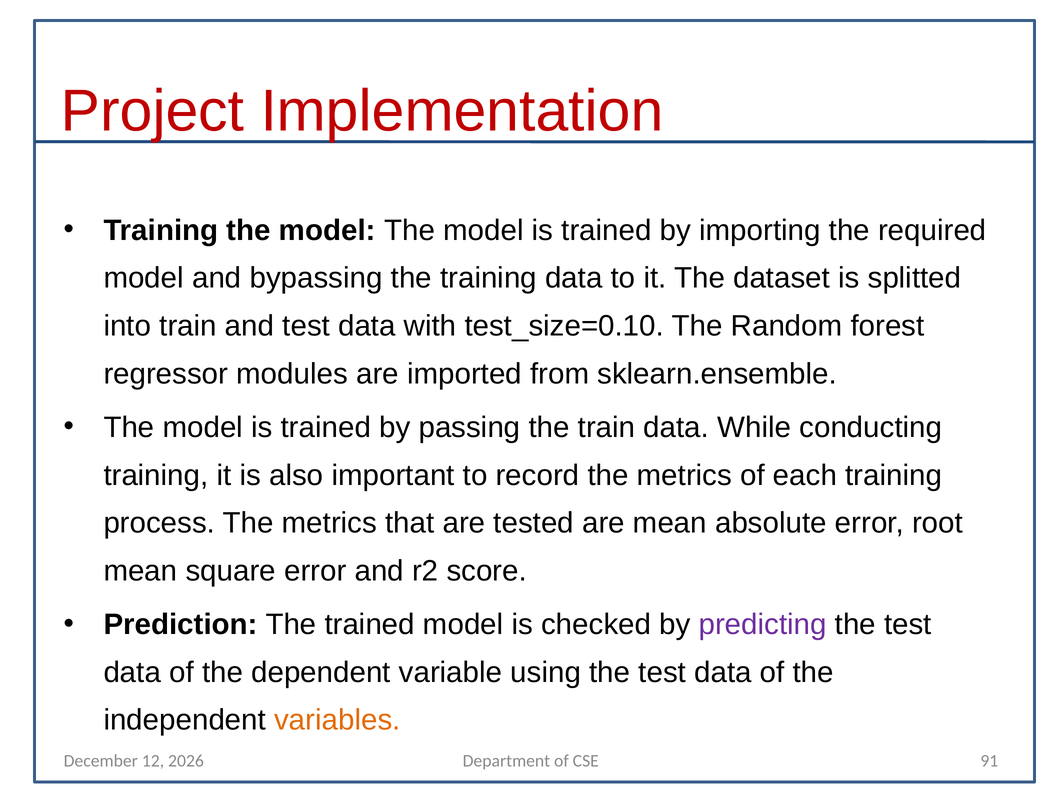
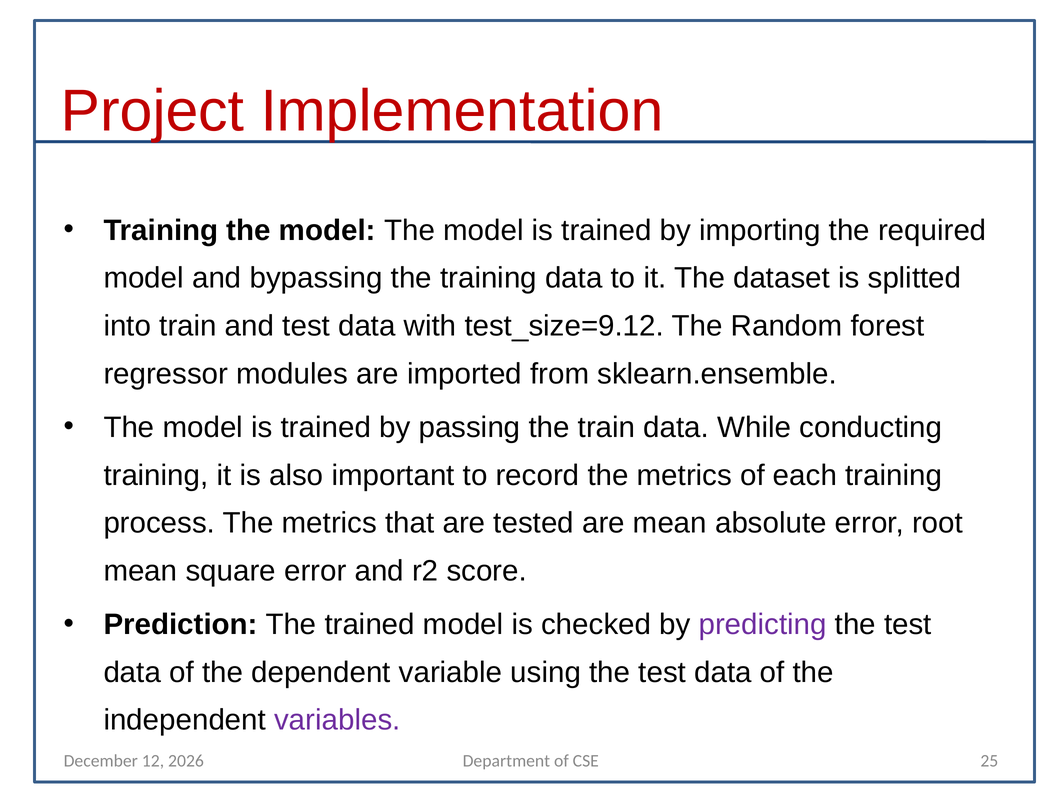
test_size=0.10: test_size=0.10 -> test_size=9.12
variables colour: orange -> purple
91: 91 -> 25
